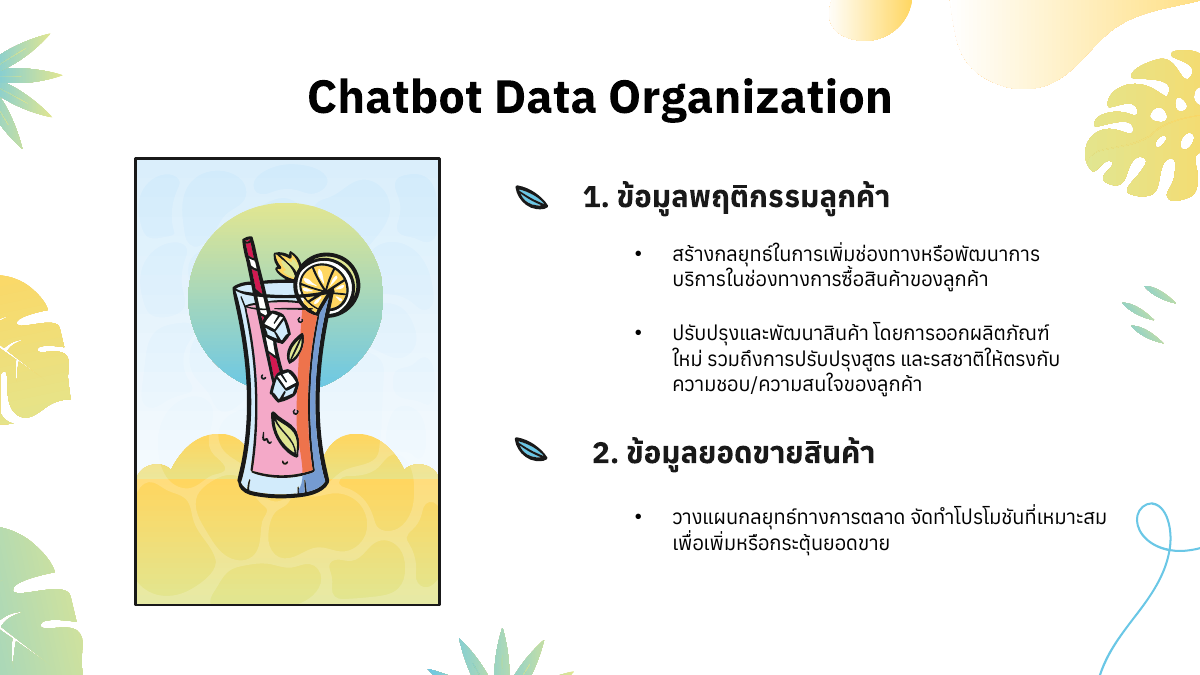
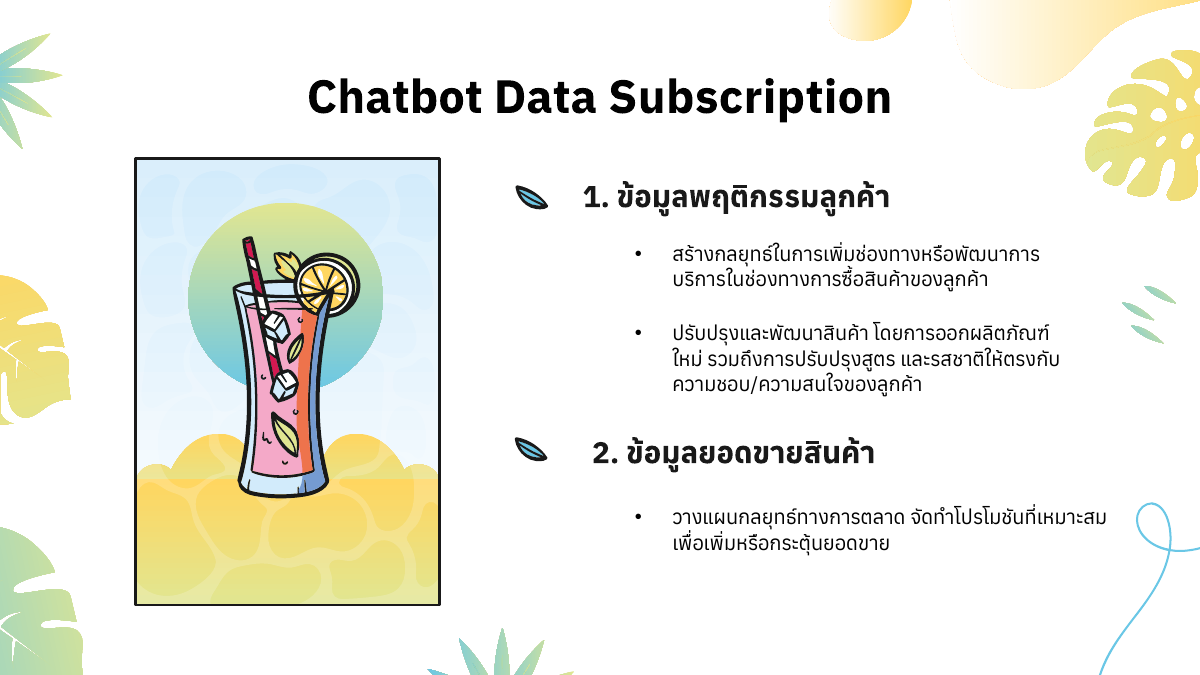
Organization: Organization -> Subscription
